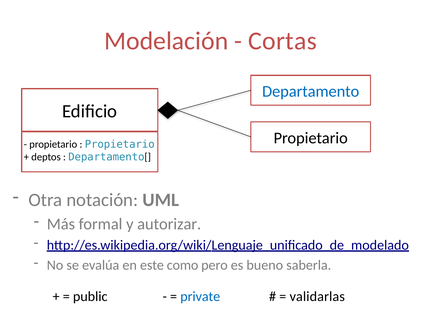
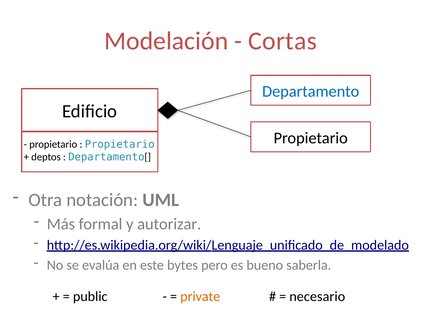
como: como -> bytes
private colour: blue -> orange
validarlas: validarlas -> necesario
